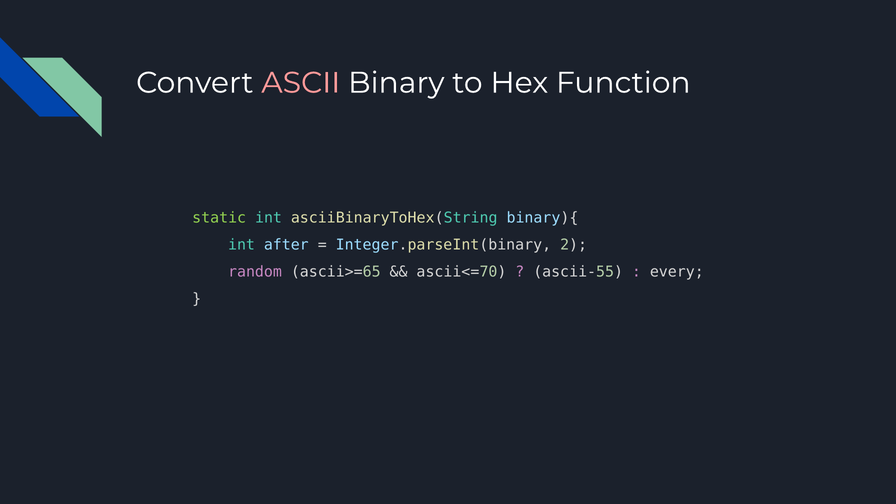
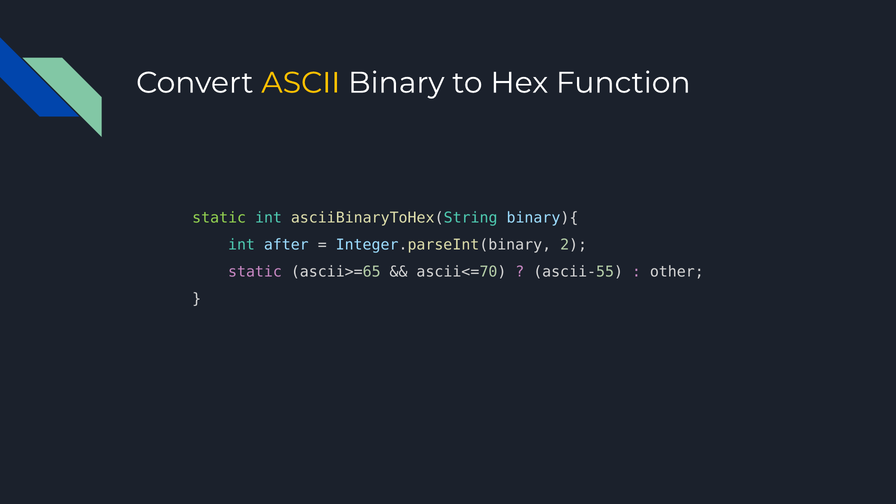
ASCII colour: pink -> yellow
random at (255, 272): random -> static
every: every -> other
